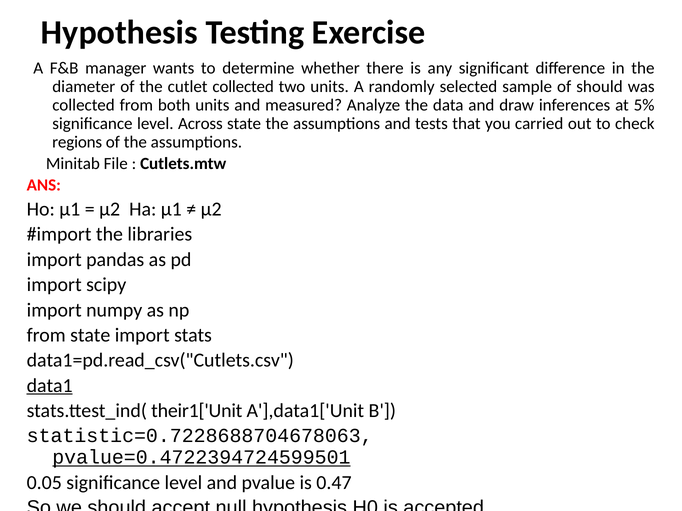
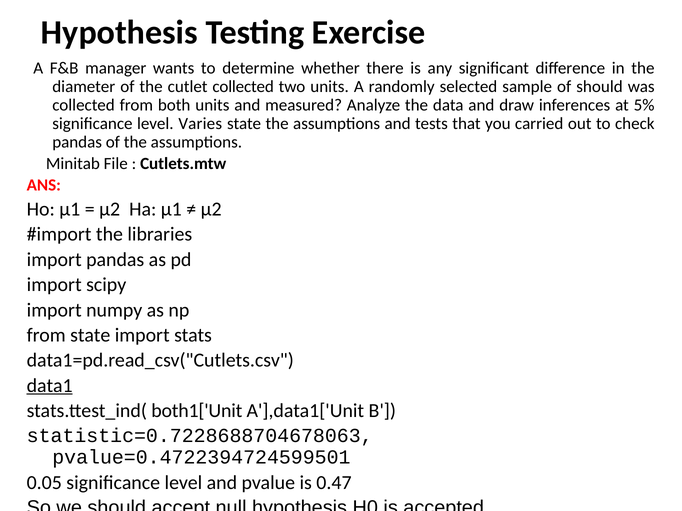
Across: Across -> Varies
regions at (77, 142): regions -> pandas
their1['Unit: their1['Unit -> both1['Unit
pvalue=0.4722394724599501 underline: present -> none
